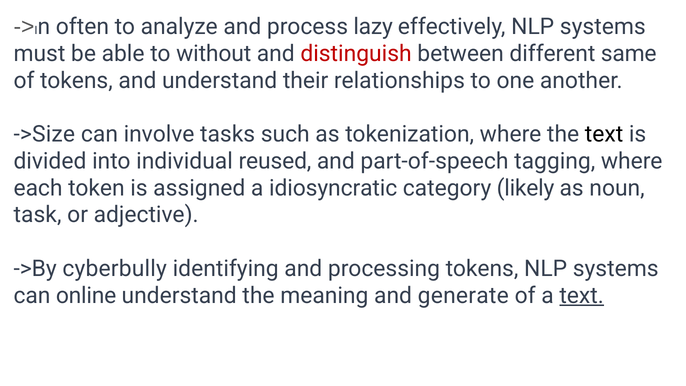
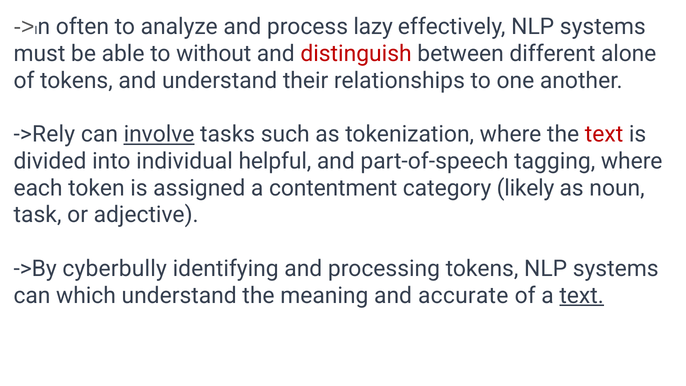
same: same -> alone
->Size: ->Size -> ->Rely
involve underline: none -> present
text at (604, 134) colour: black -> red
reused: reused -> helpful
idiosyncratic: idiosyncratic -> contentment
online: online -> which
generate: generate -> accurate
